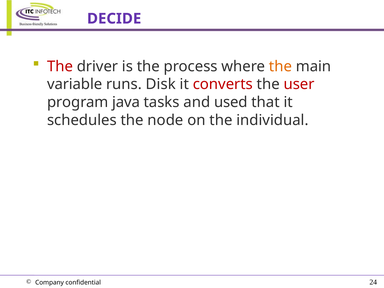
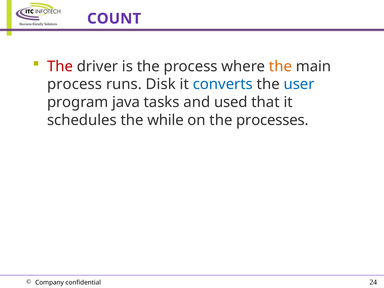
DECIDE: DECIDE -> COUNT
variable at (75, 84): variable -> process
converts colour: red -> blue
user colour: red -> blue
node: node -> while
individual: individual -> processes
